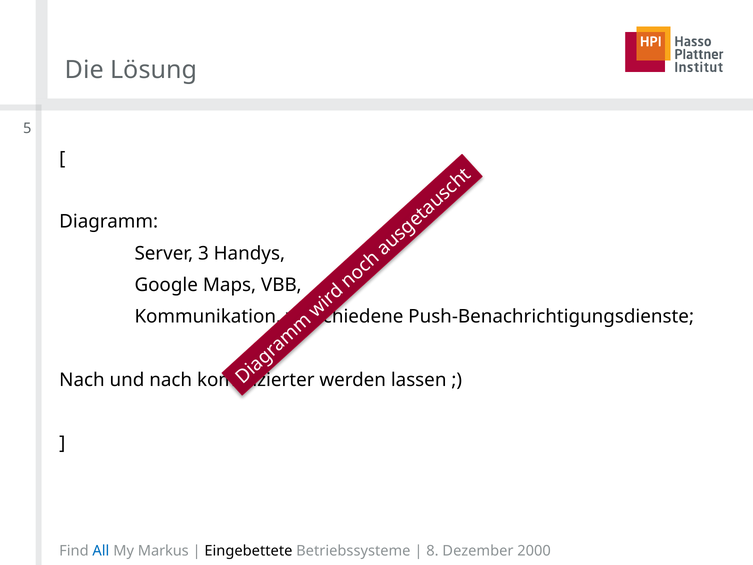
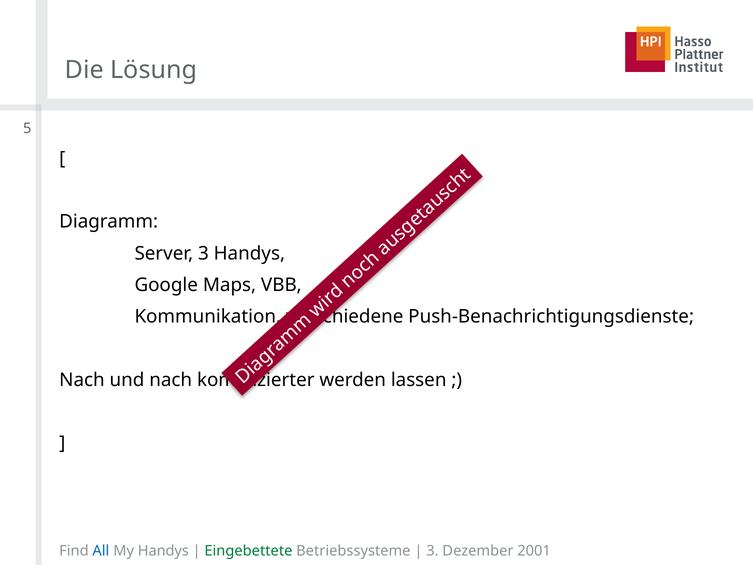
My Markus: Markus -> Handys
Eingebettete colour: black -> green
8 at (432, 551): 8 -> 3
2000: 2000 -> 2001
